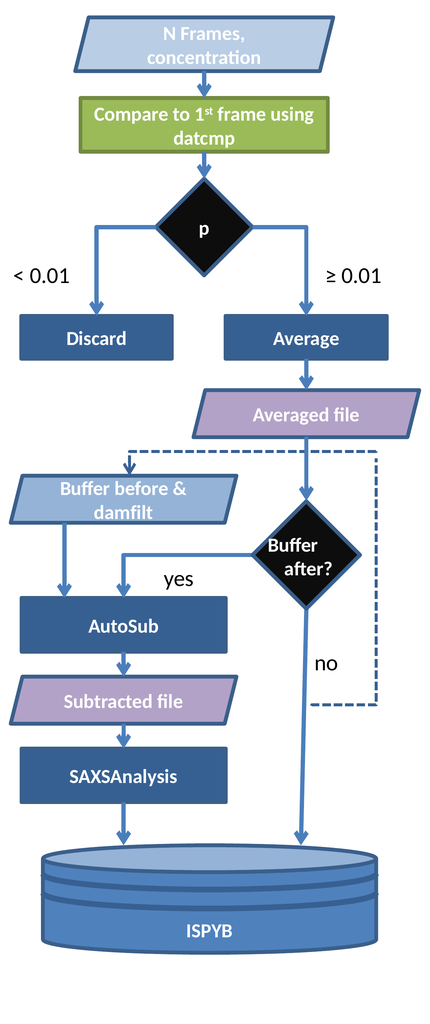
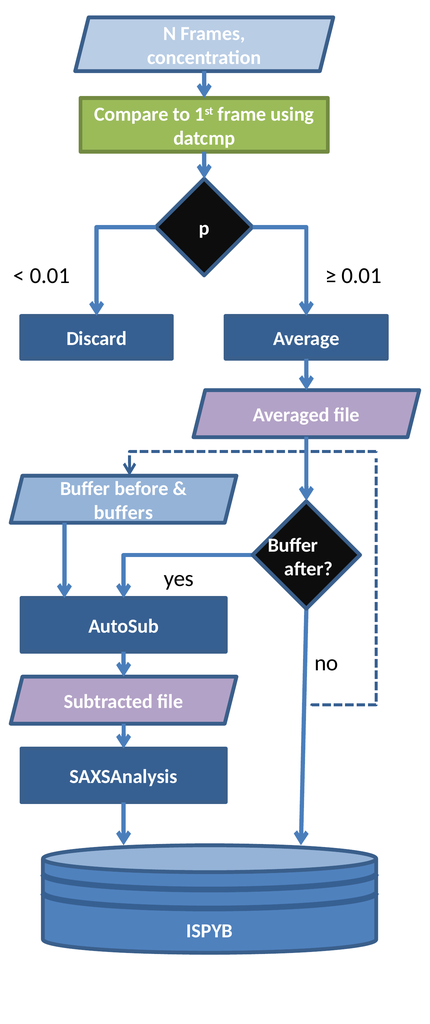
damfilt: damfilt -> buffers
